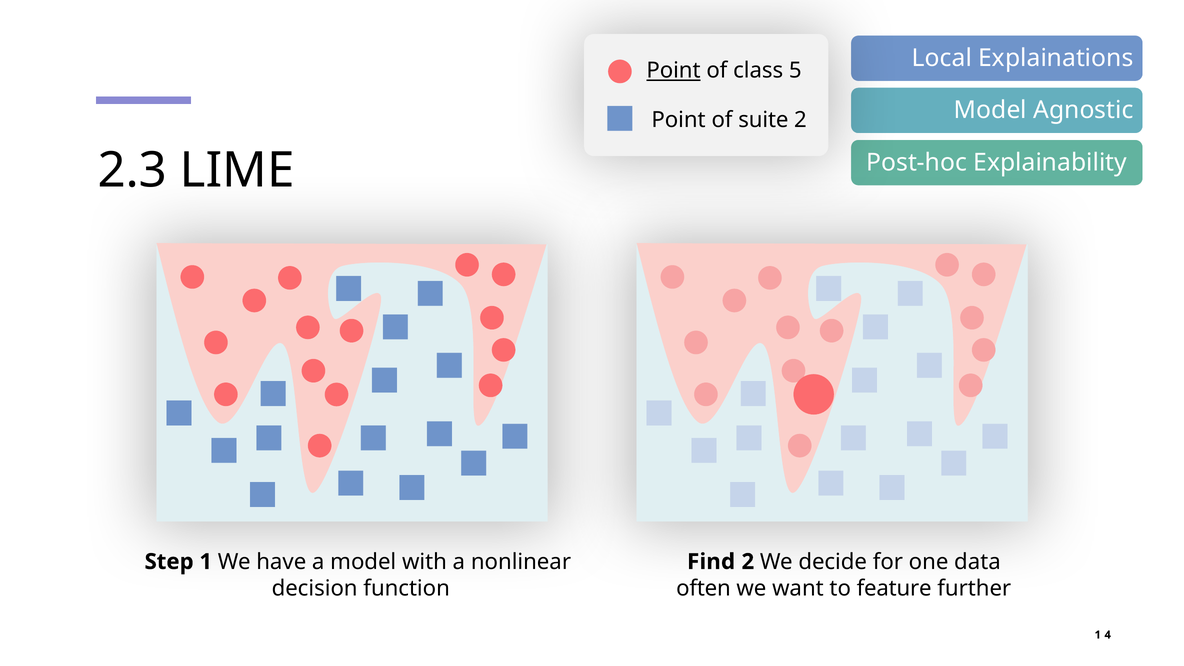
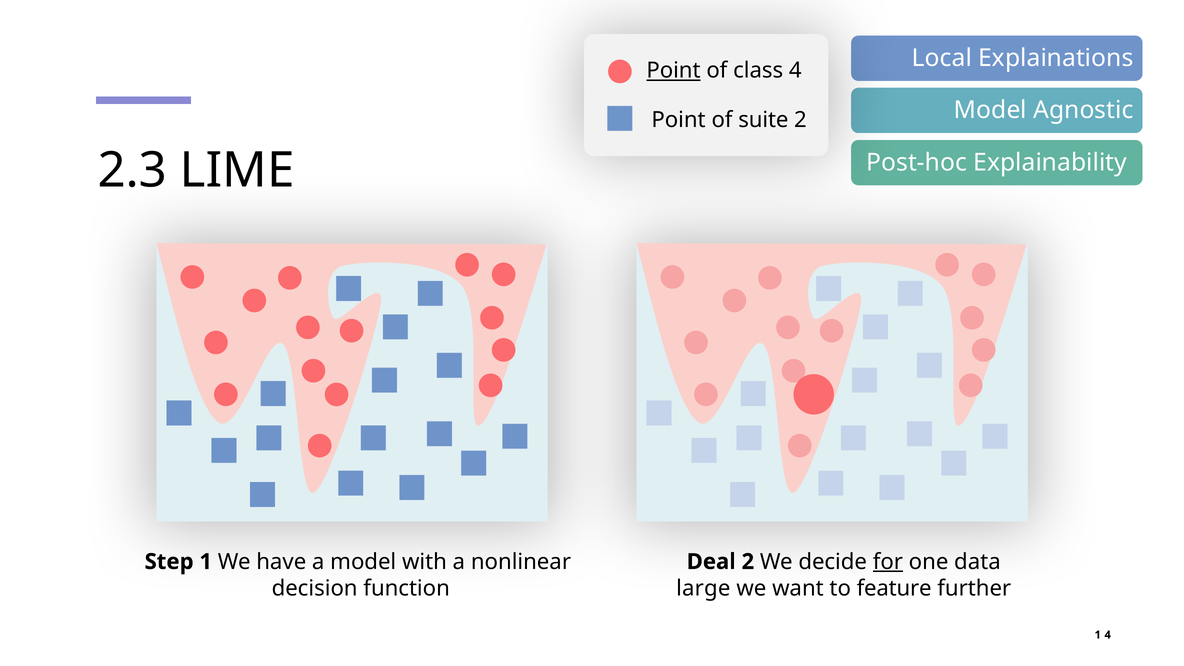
class 5: 5 -> 4
Find: Find -> Deal
for underline: none -> present
often: often -> large
